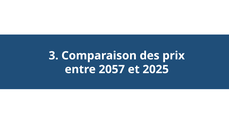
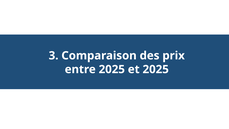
entre 2057: 2057 -> 2025
